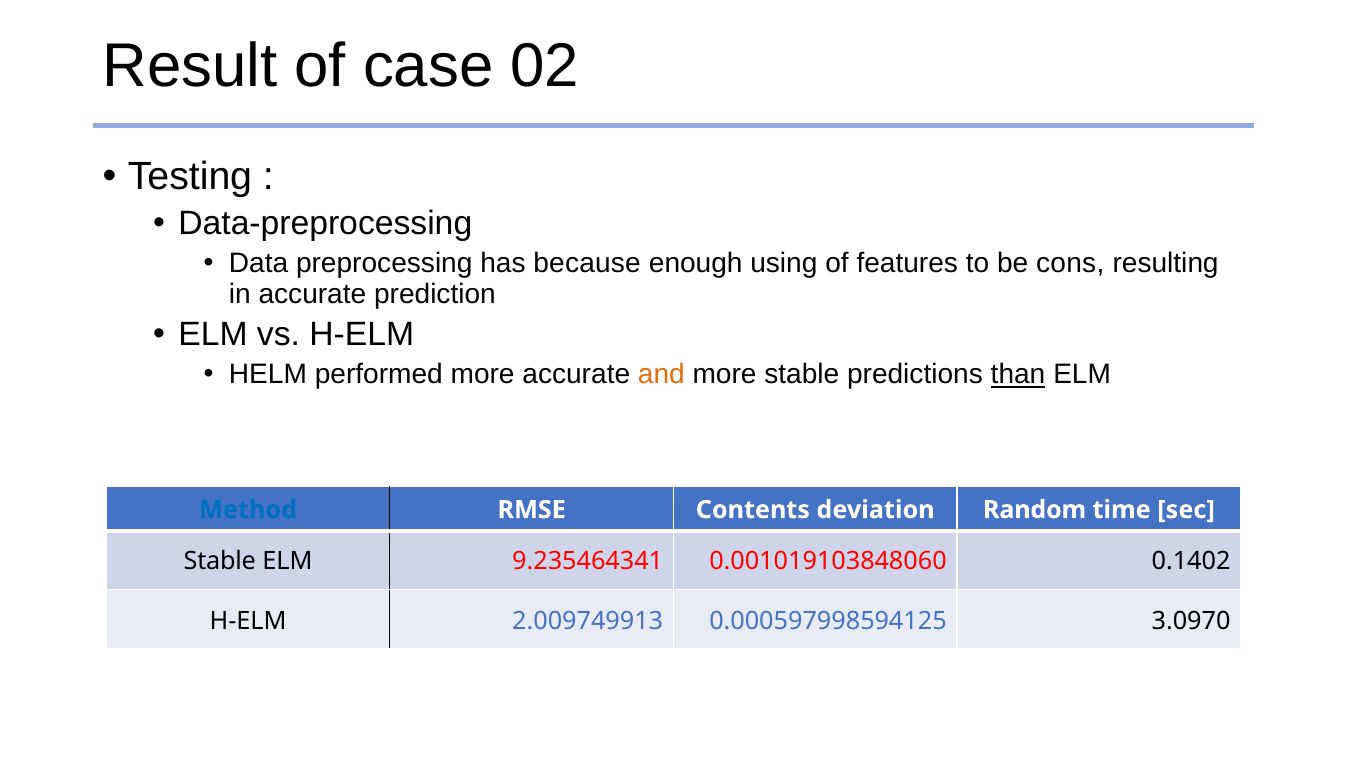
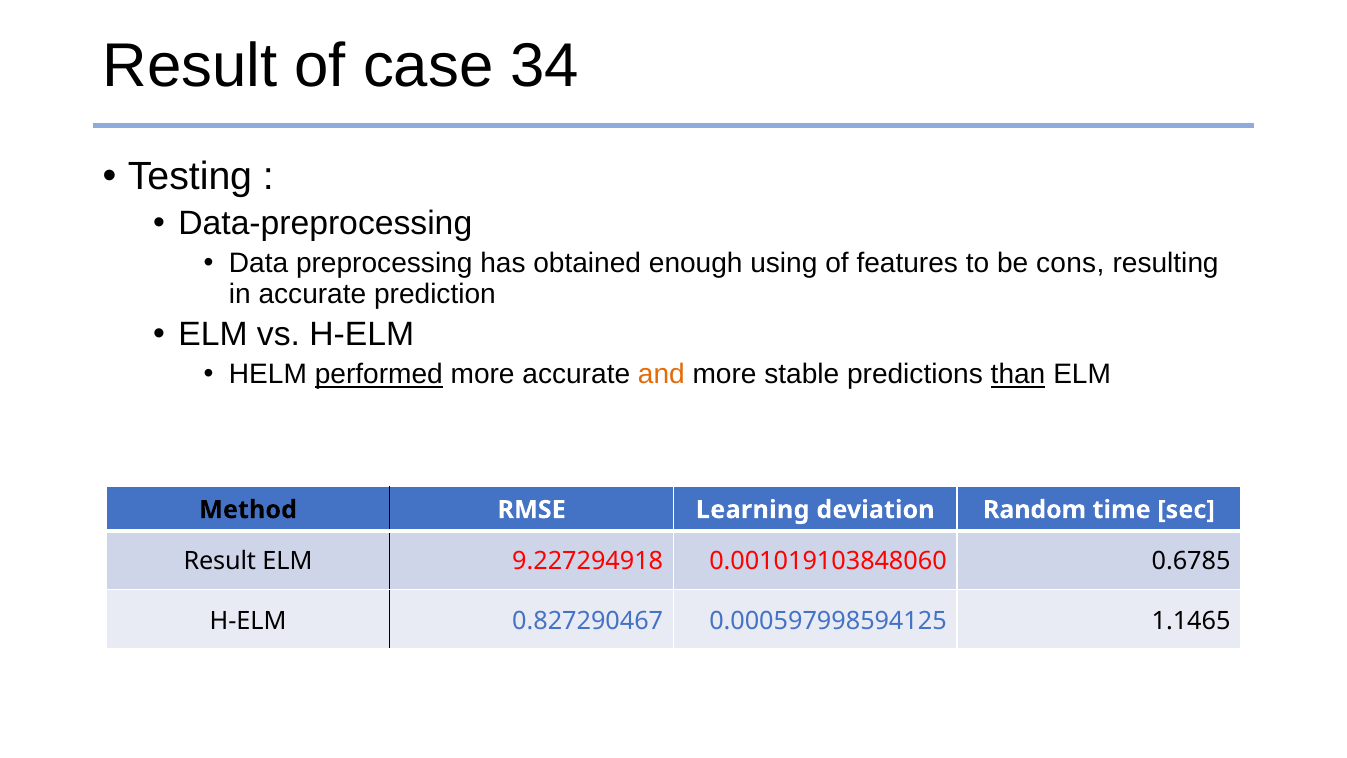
02: 02 -> 34
because: because -> obtained
performed underline: none -> present
Method colour: blue -> black
Contents: Contents -> Learning
Stable at (220, 561): Stable -> Result
9.235464341: 9.235464341 -> 9.227294918
0.1402: 0.1402 -> 0.6785
2.009749913: 2.009749913 -> 0.827290467
3.0970: 3.0970 -> 1.1465
